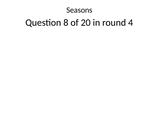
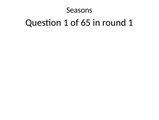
Question 8: 8 -> 1
20: 20 -> 65
round 4: 4 -> 1
